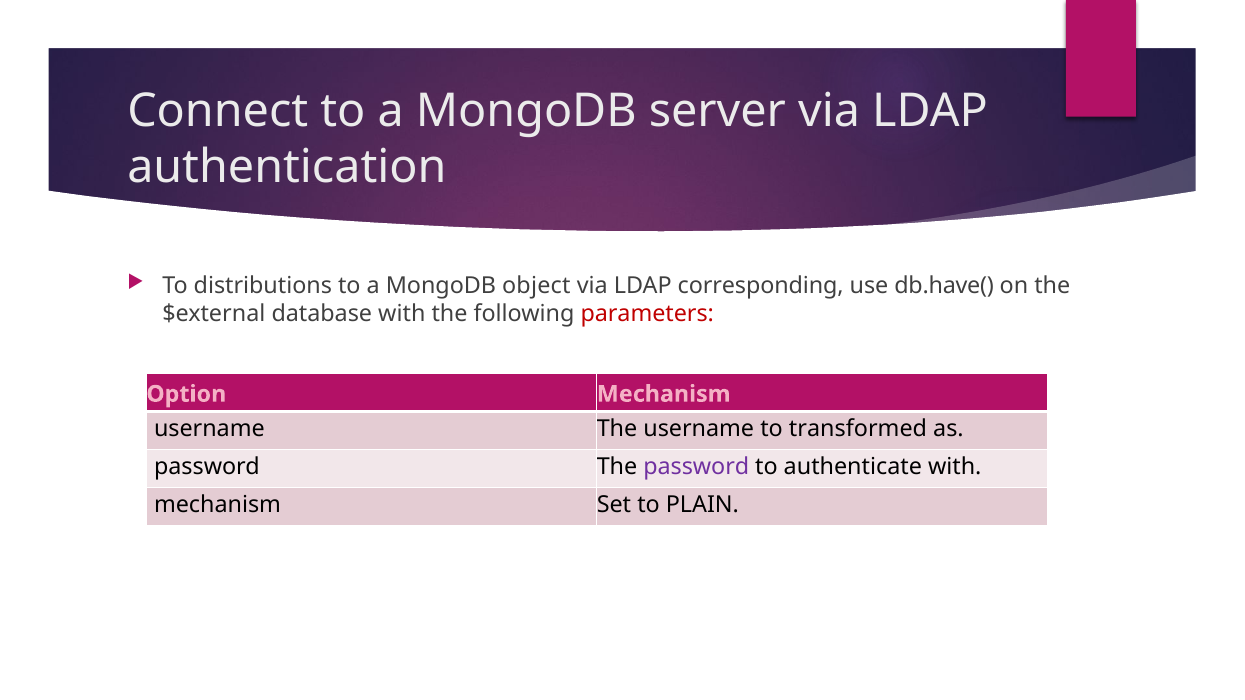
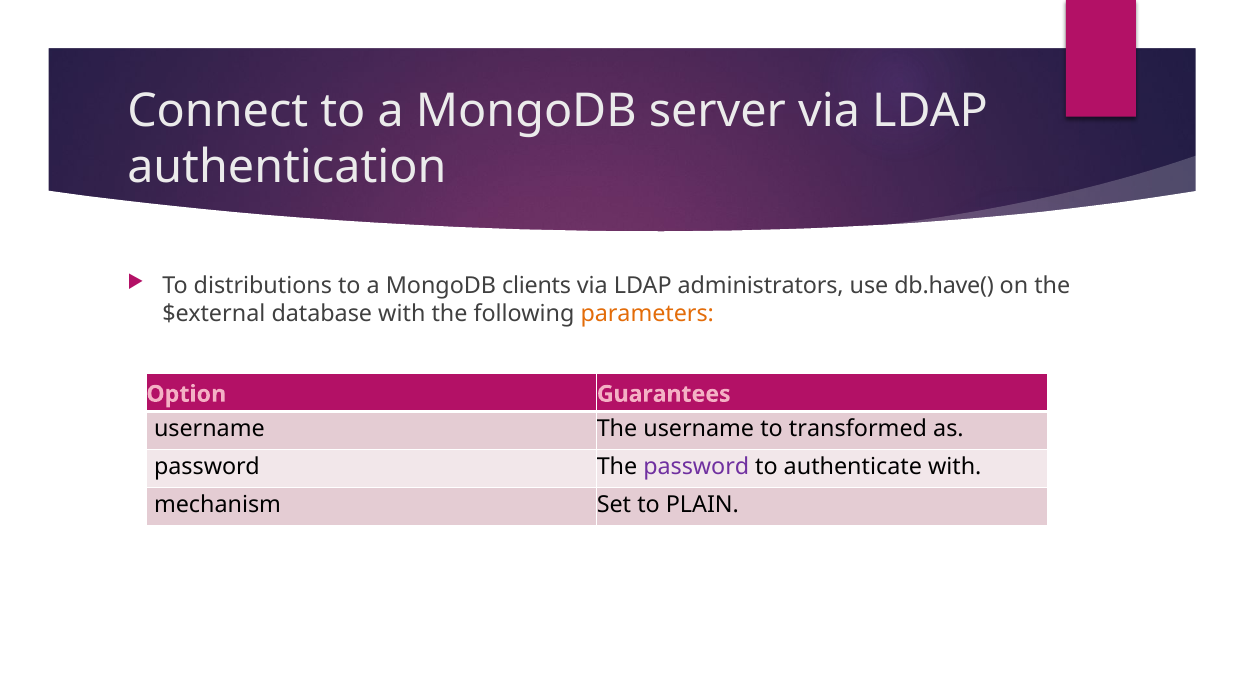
object: object -> clients
corresponding: corresponding -> administrators
parameters colour: red -> orange
Option Mechanism: Mechanism -> Guarantees
